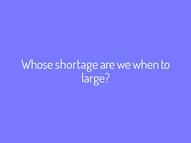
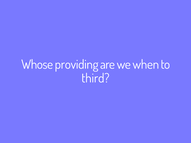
shortage: shortage -> providing
large: large -> third
